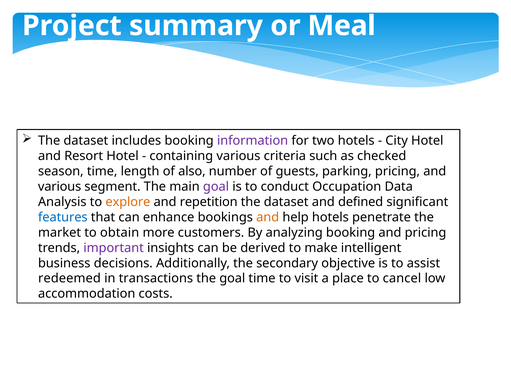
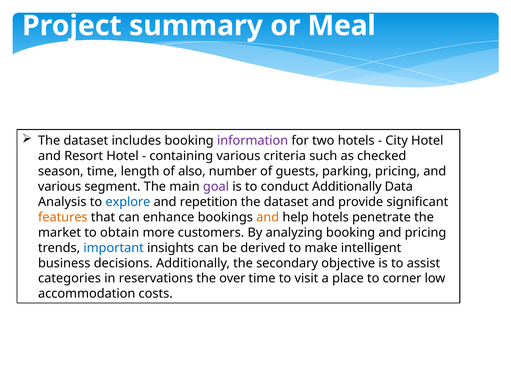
conduct Occupation: Occupation -> Additionally
explore colour: orange -> blue
defined: defined -> provide
features colour: blue -> orange
important colour: purple -> blue
redeemed: redeemed -> categories
transactions: transactions -> reservations
the goal: goal -> over
cancel: cancel -> corner
